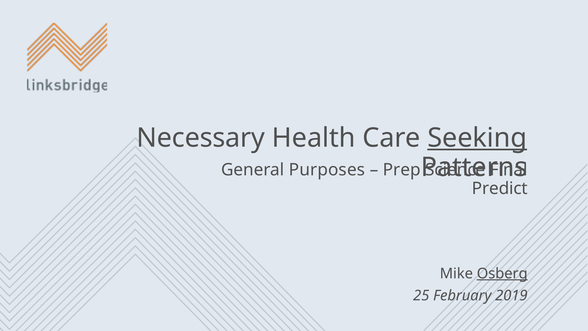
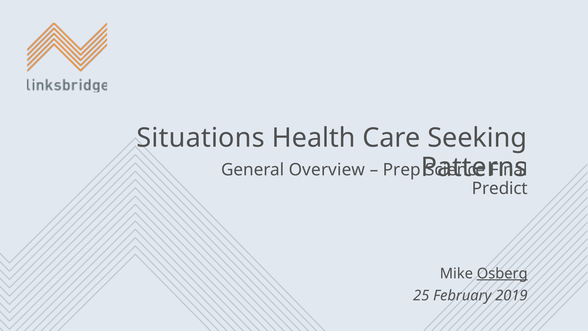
Necessary: Necessary -> Situations
Seeking underline: present -> none
Purposes: Purposes -> Overview
